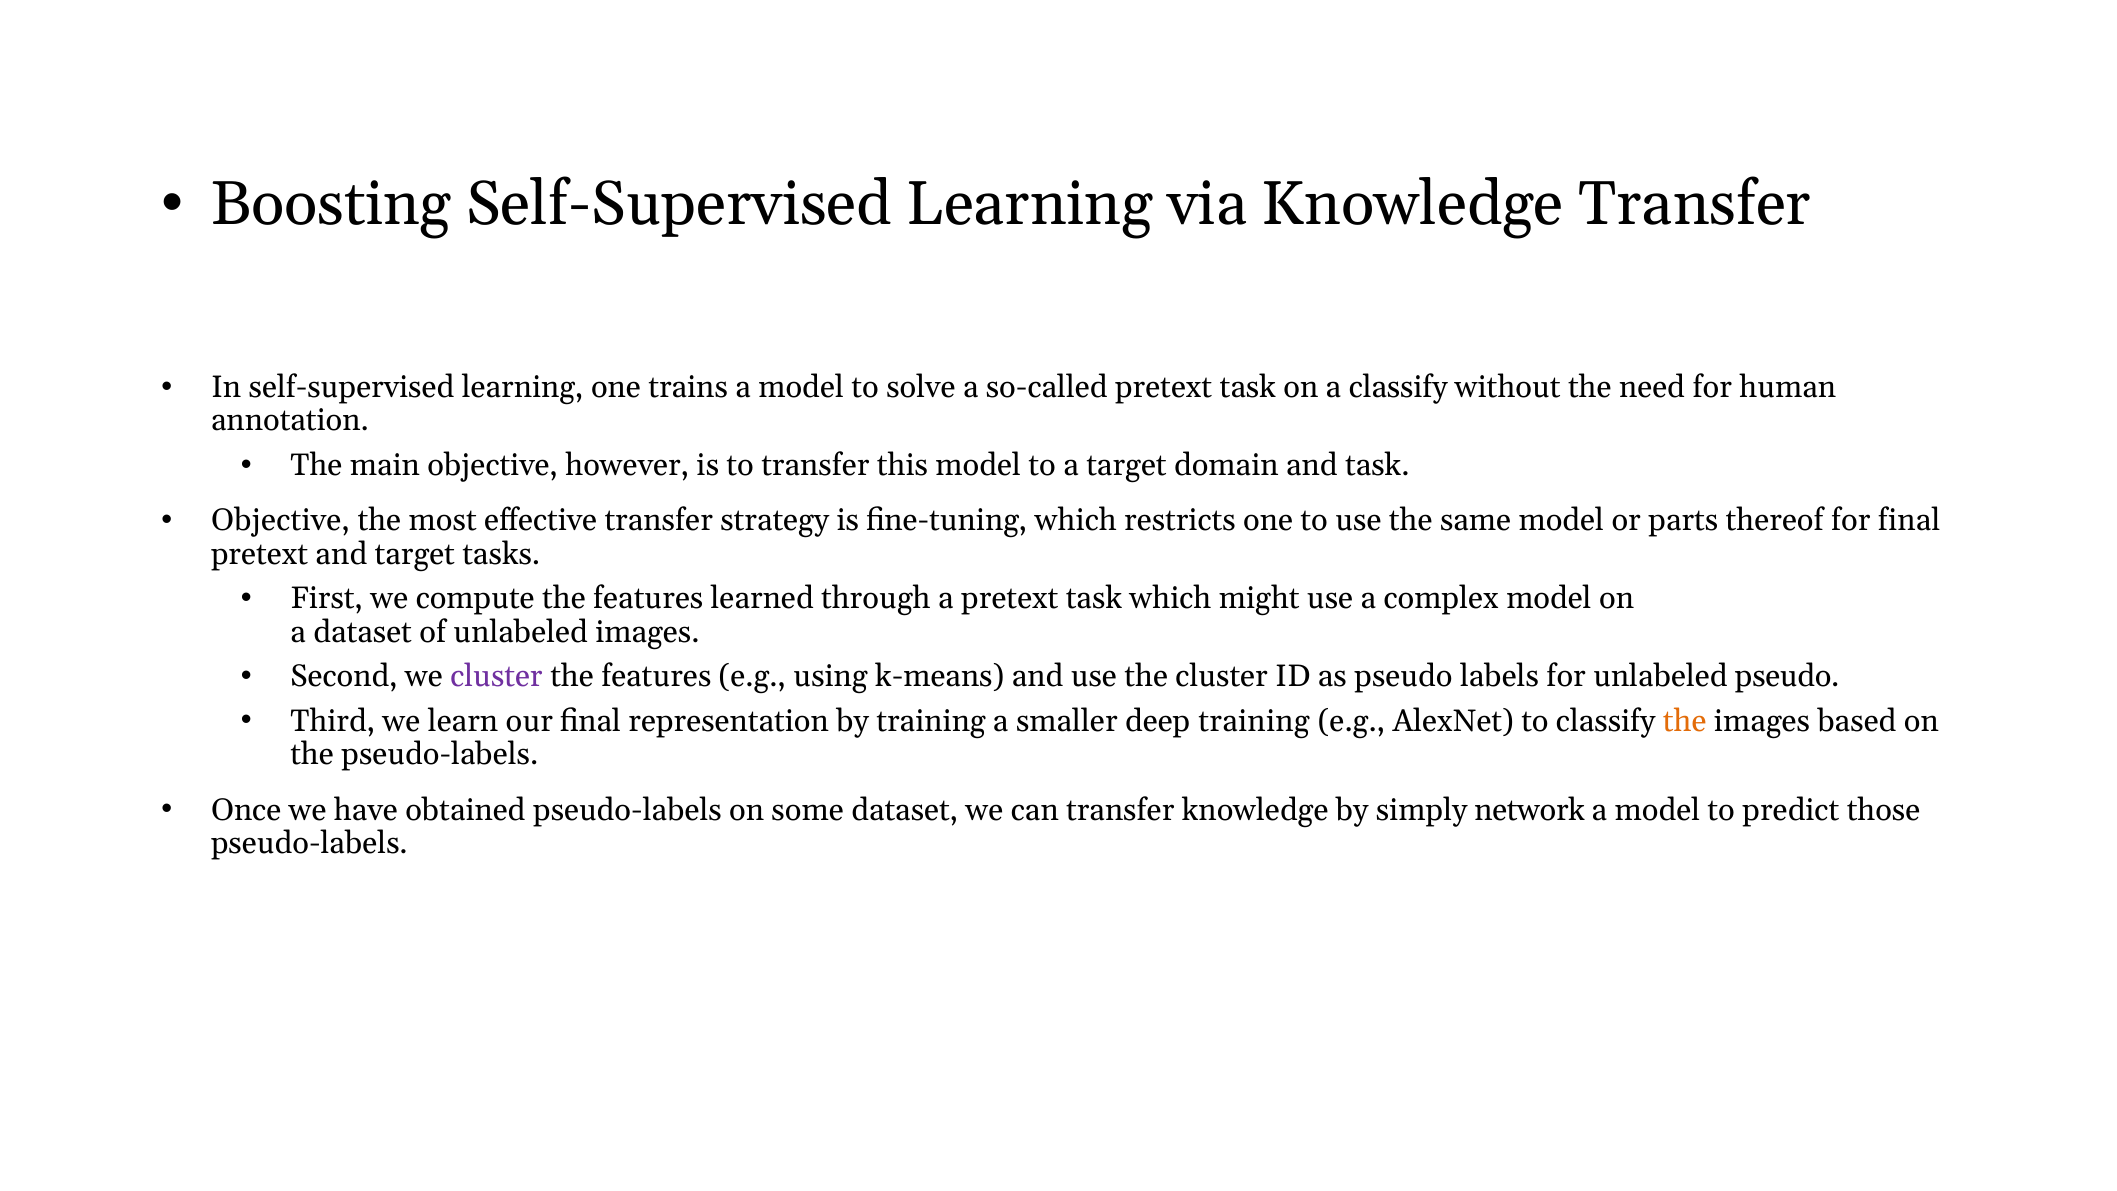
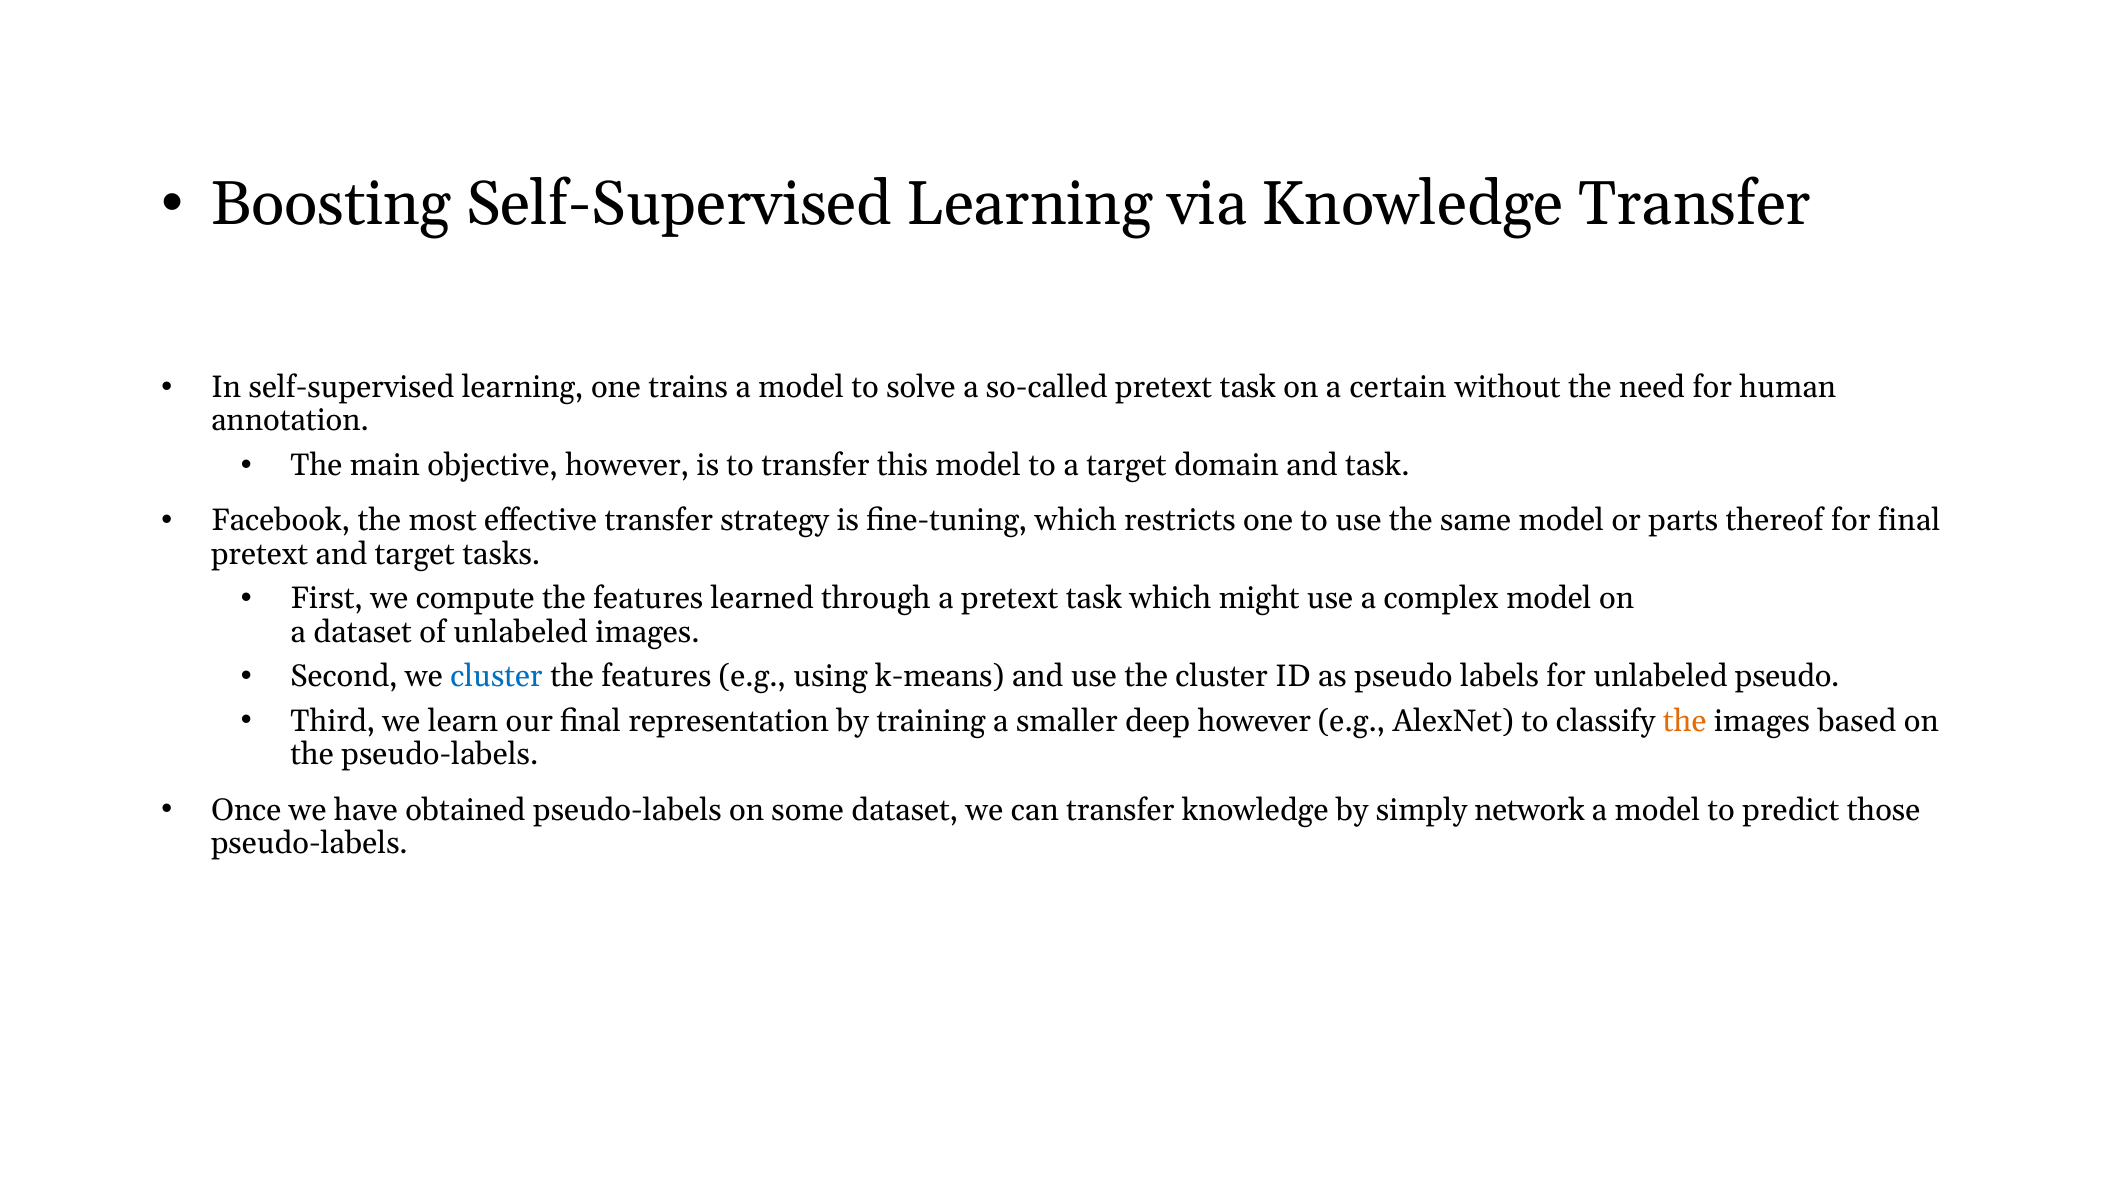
a classify: classify -> certain
Objective at (280, 521): Objective -> Facebook
cluster at (496, 676) colour: purple -> blue
deep training: training -> however
